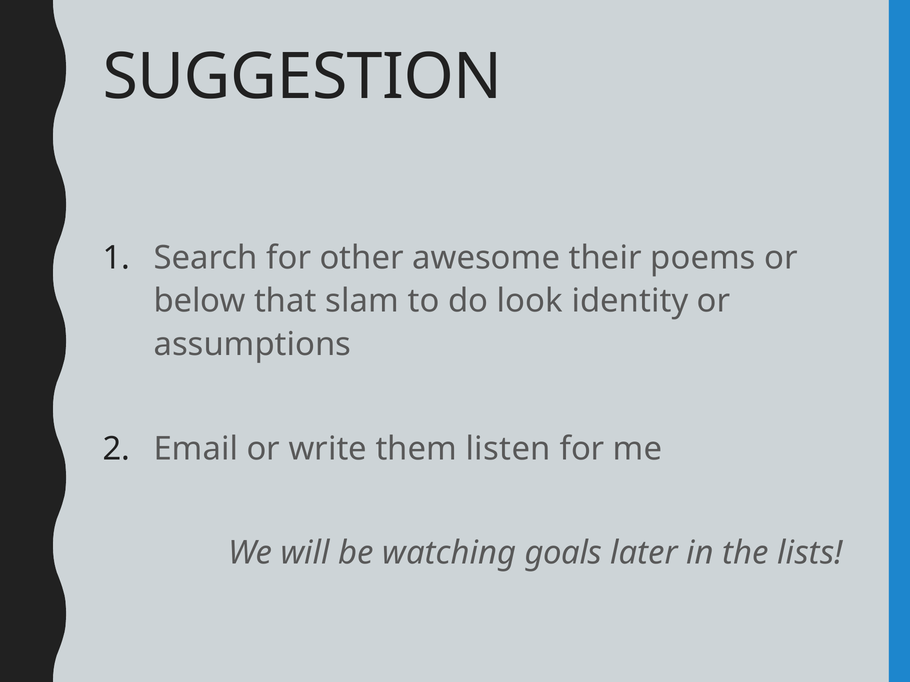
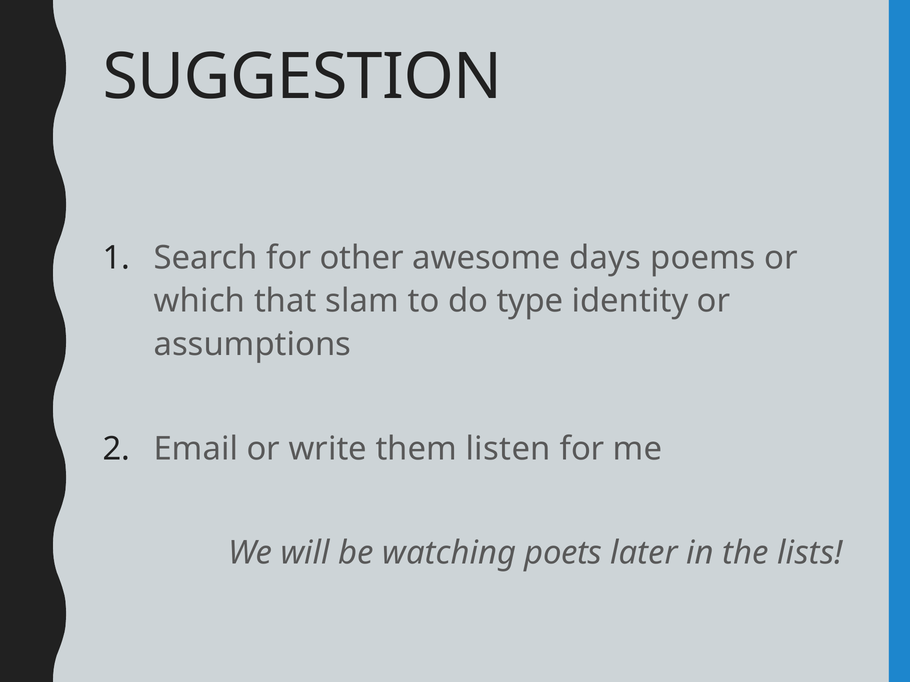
their: their -> days
below: below -> which
look: look -> type
goals: goals -> poets
